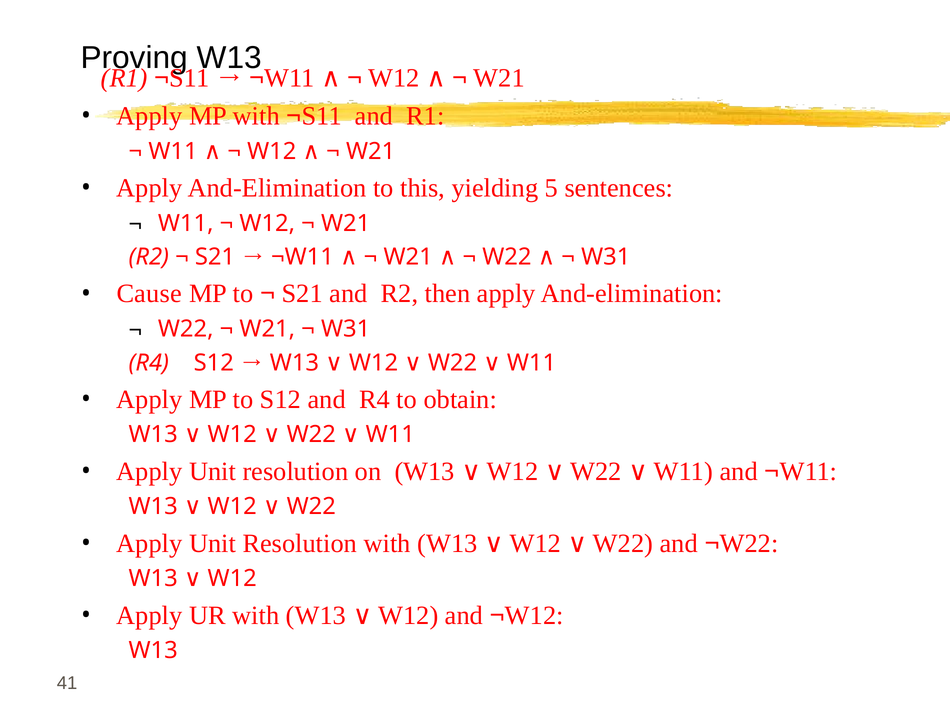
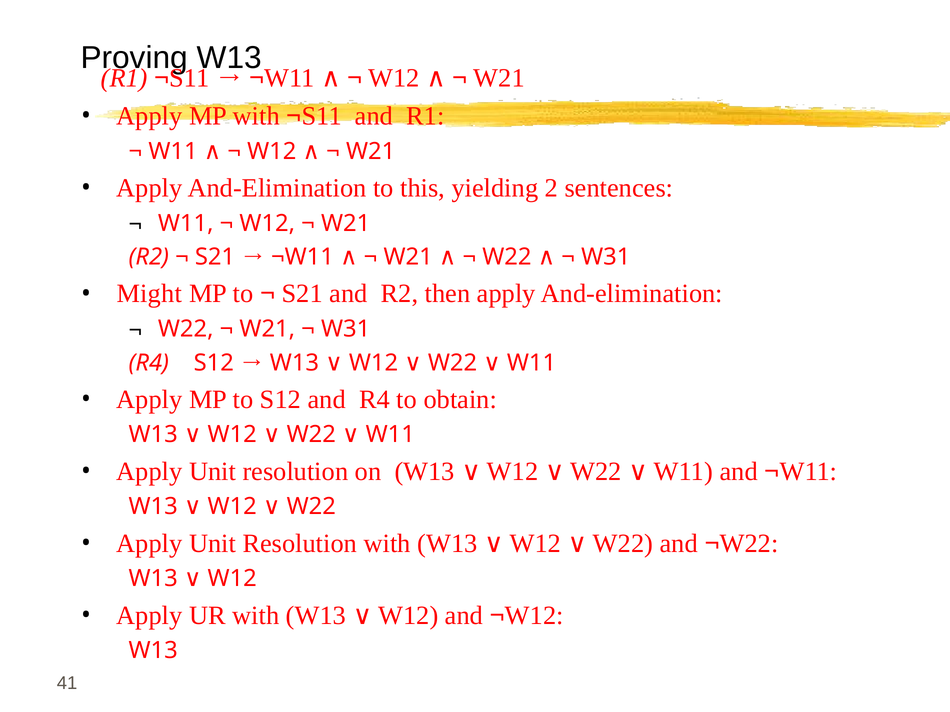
5: 5 -> 2
Cause: Cause -> Might
